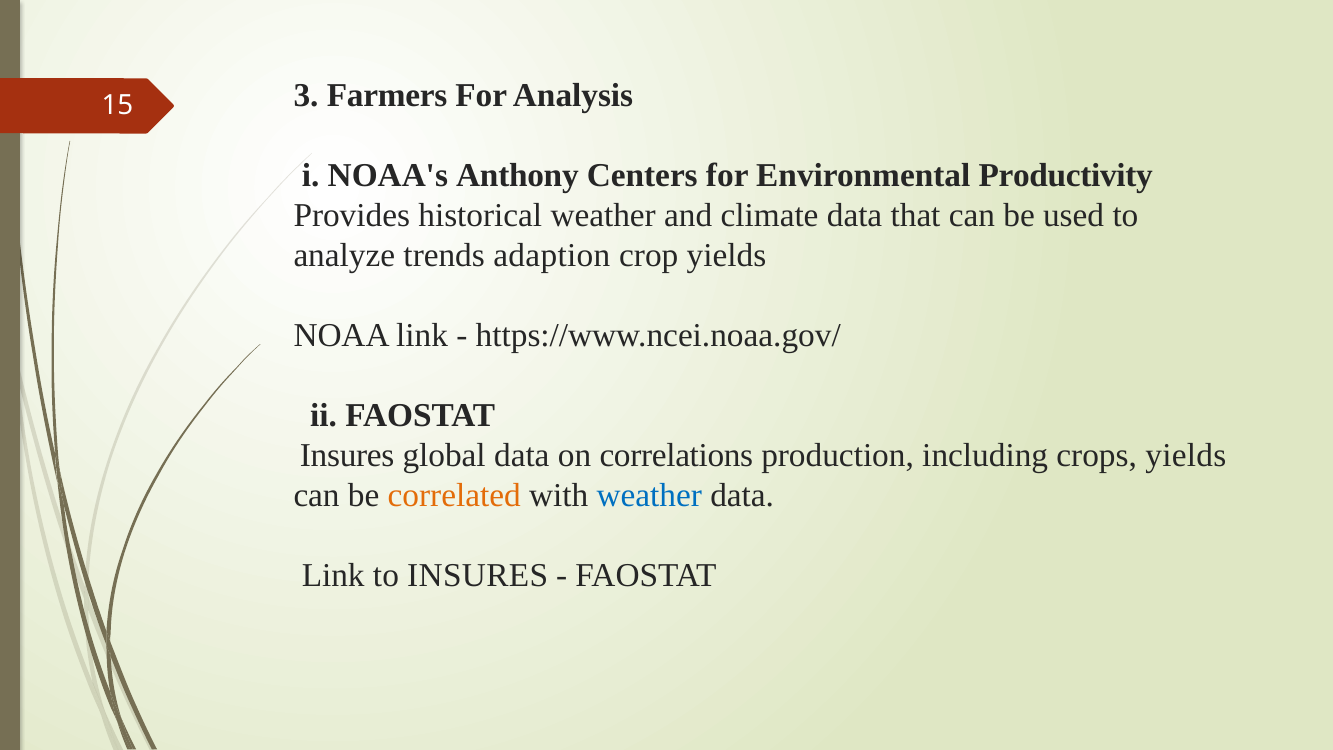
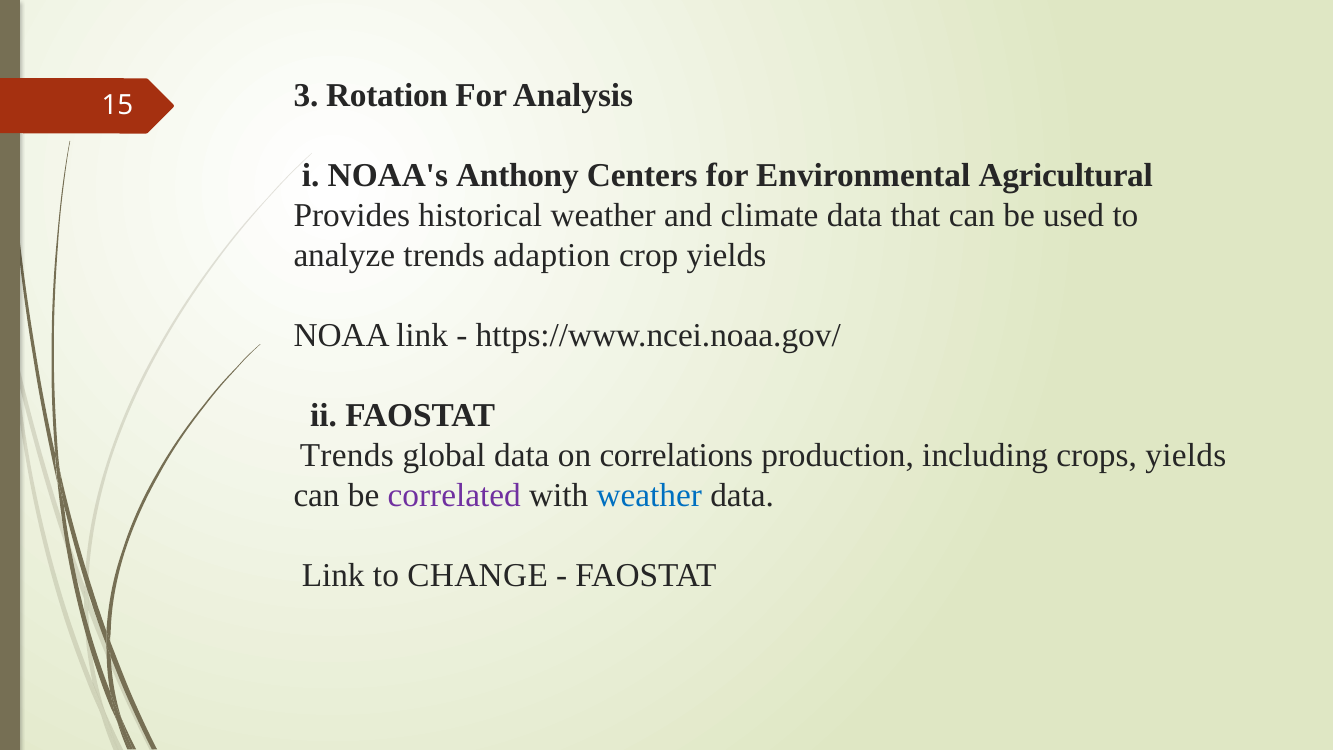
Farmers: Farmers -> Rotation
Productivity: Productivity -> Agricultural
Insures at (347, 455): Insures -> Trends
correlated colour: orange -> purple
to INSURES: INSURES -> CHANGE
